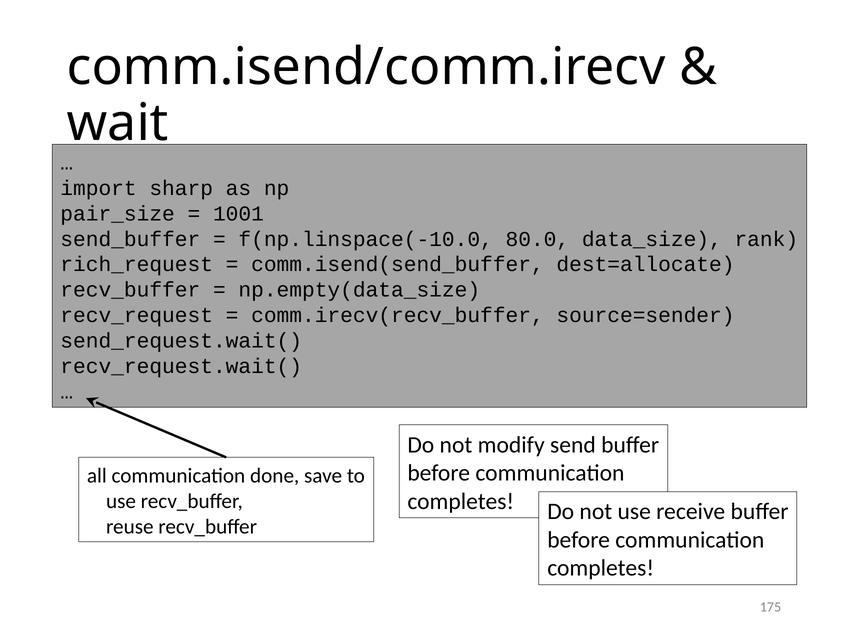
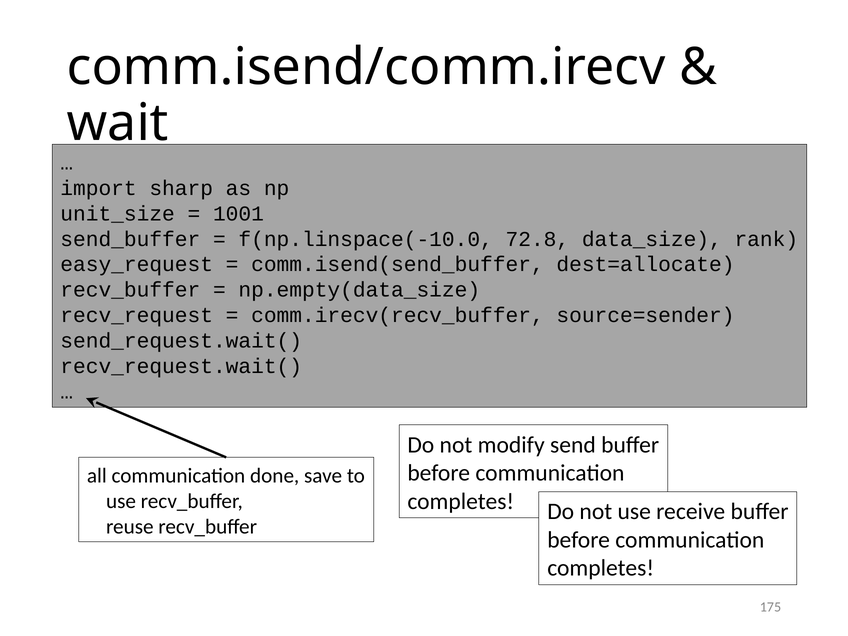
pair_size: pair_size -> unit_size
80.0: 80.0 -> 72.8
rich_request: rich_request -> easy_request
